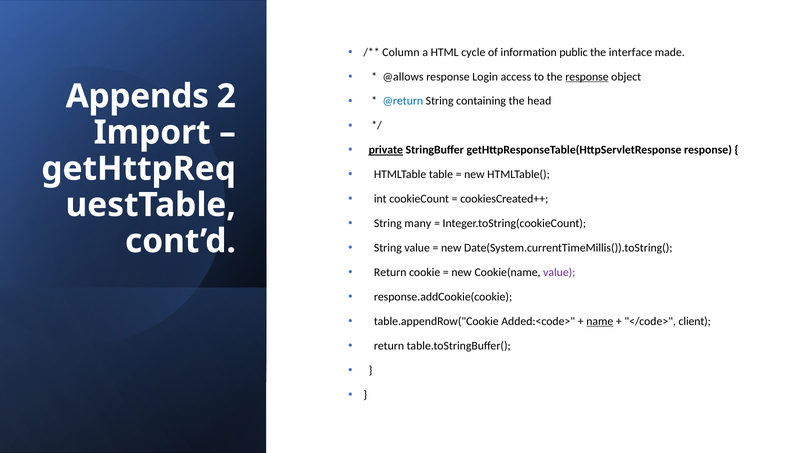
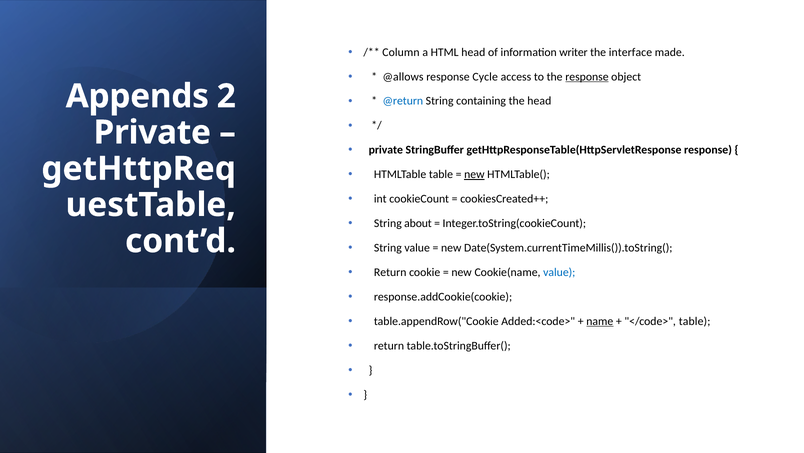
HTML cycle: cycle -> head
public: public -> writer
Login: Login -> Cycle
Import at (152, 132): Import -> Private
private at (386, 150) underline: present -> none
new at (474, 174) underline: none -> present
many: many -> about
value at (559, 272) colour: purple -> blue
</code> client: client -> table
